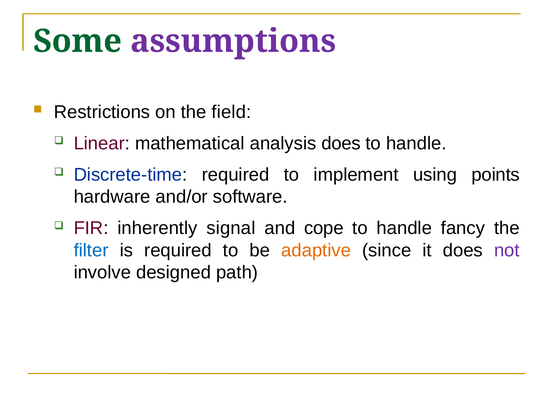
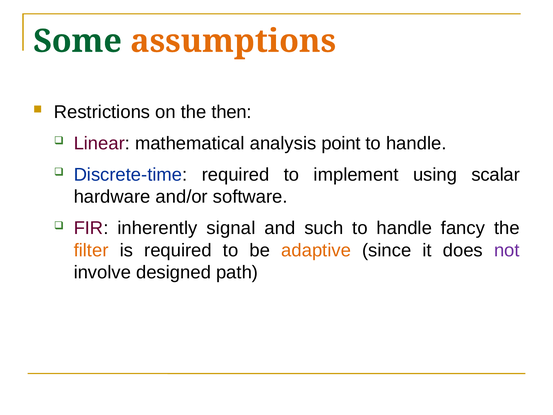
assumptions colour: purple -> orange
field: field -> then
analysis does: does -> point
points: points -> scalar
cope: cope -> such
filter colour: blue -> orange
